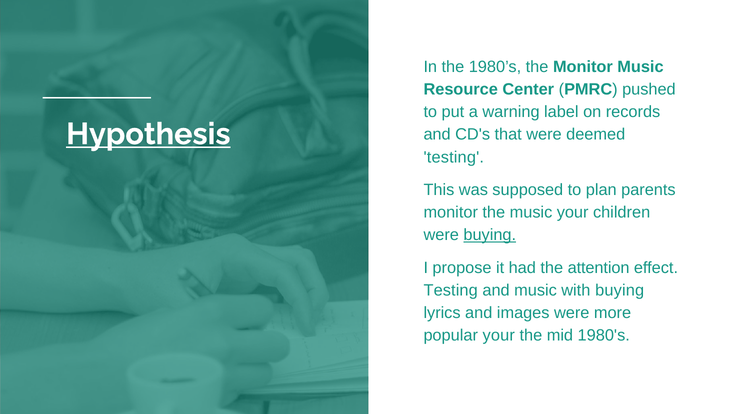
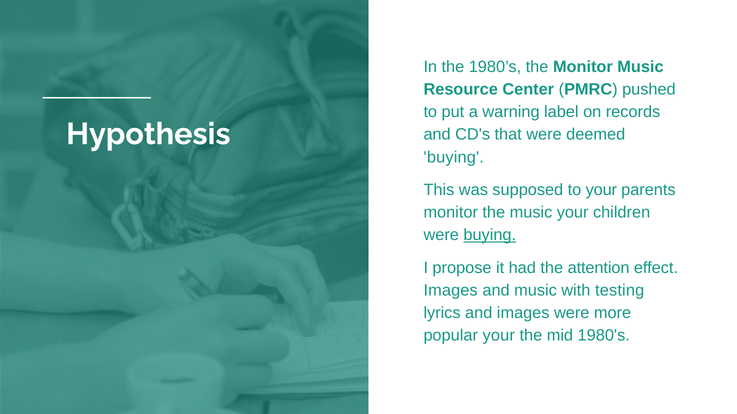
Hypothesis underline: present -> none
testing at (454, 157): testing -> buying
to plan: plan -> your
Testing at (451, 291): Testing -> Images
with buying: buying -> testing
